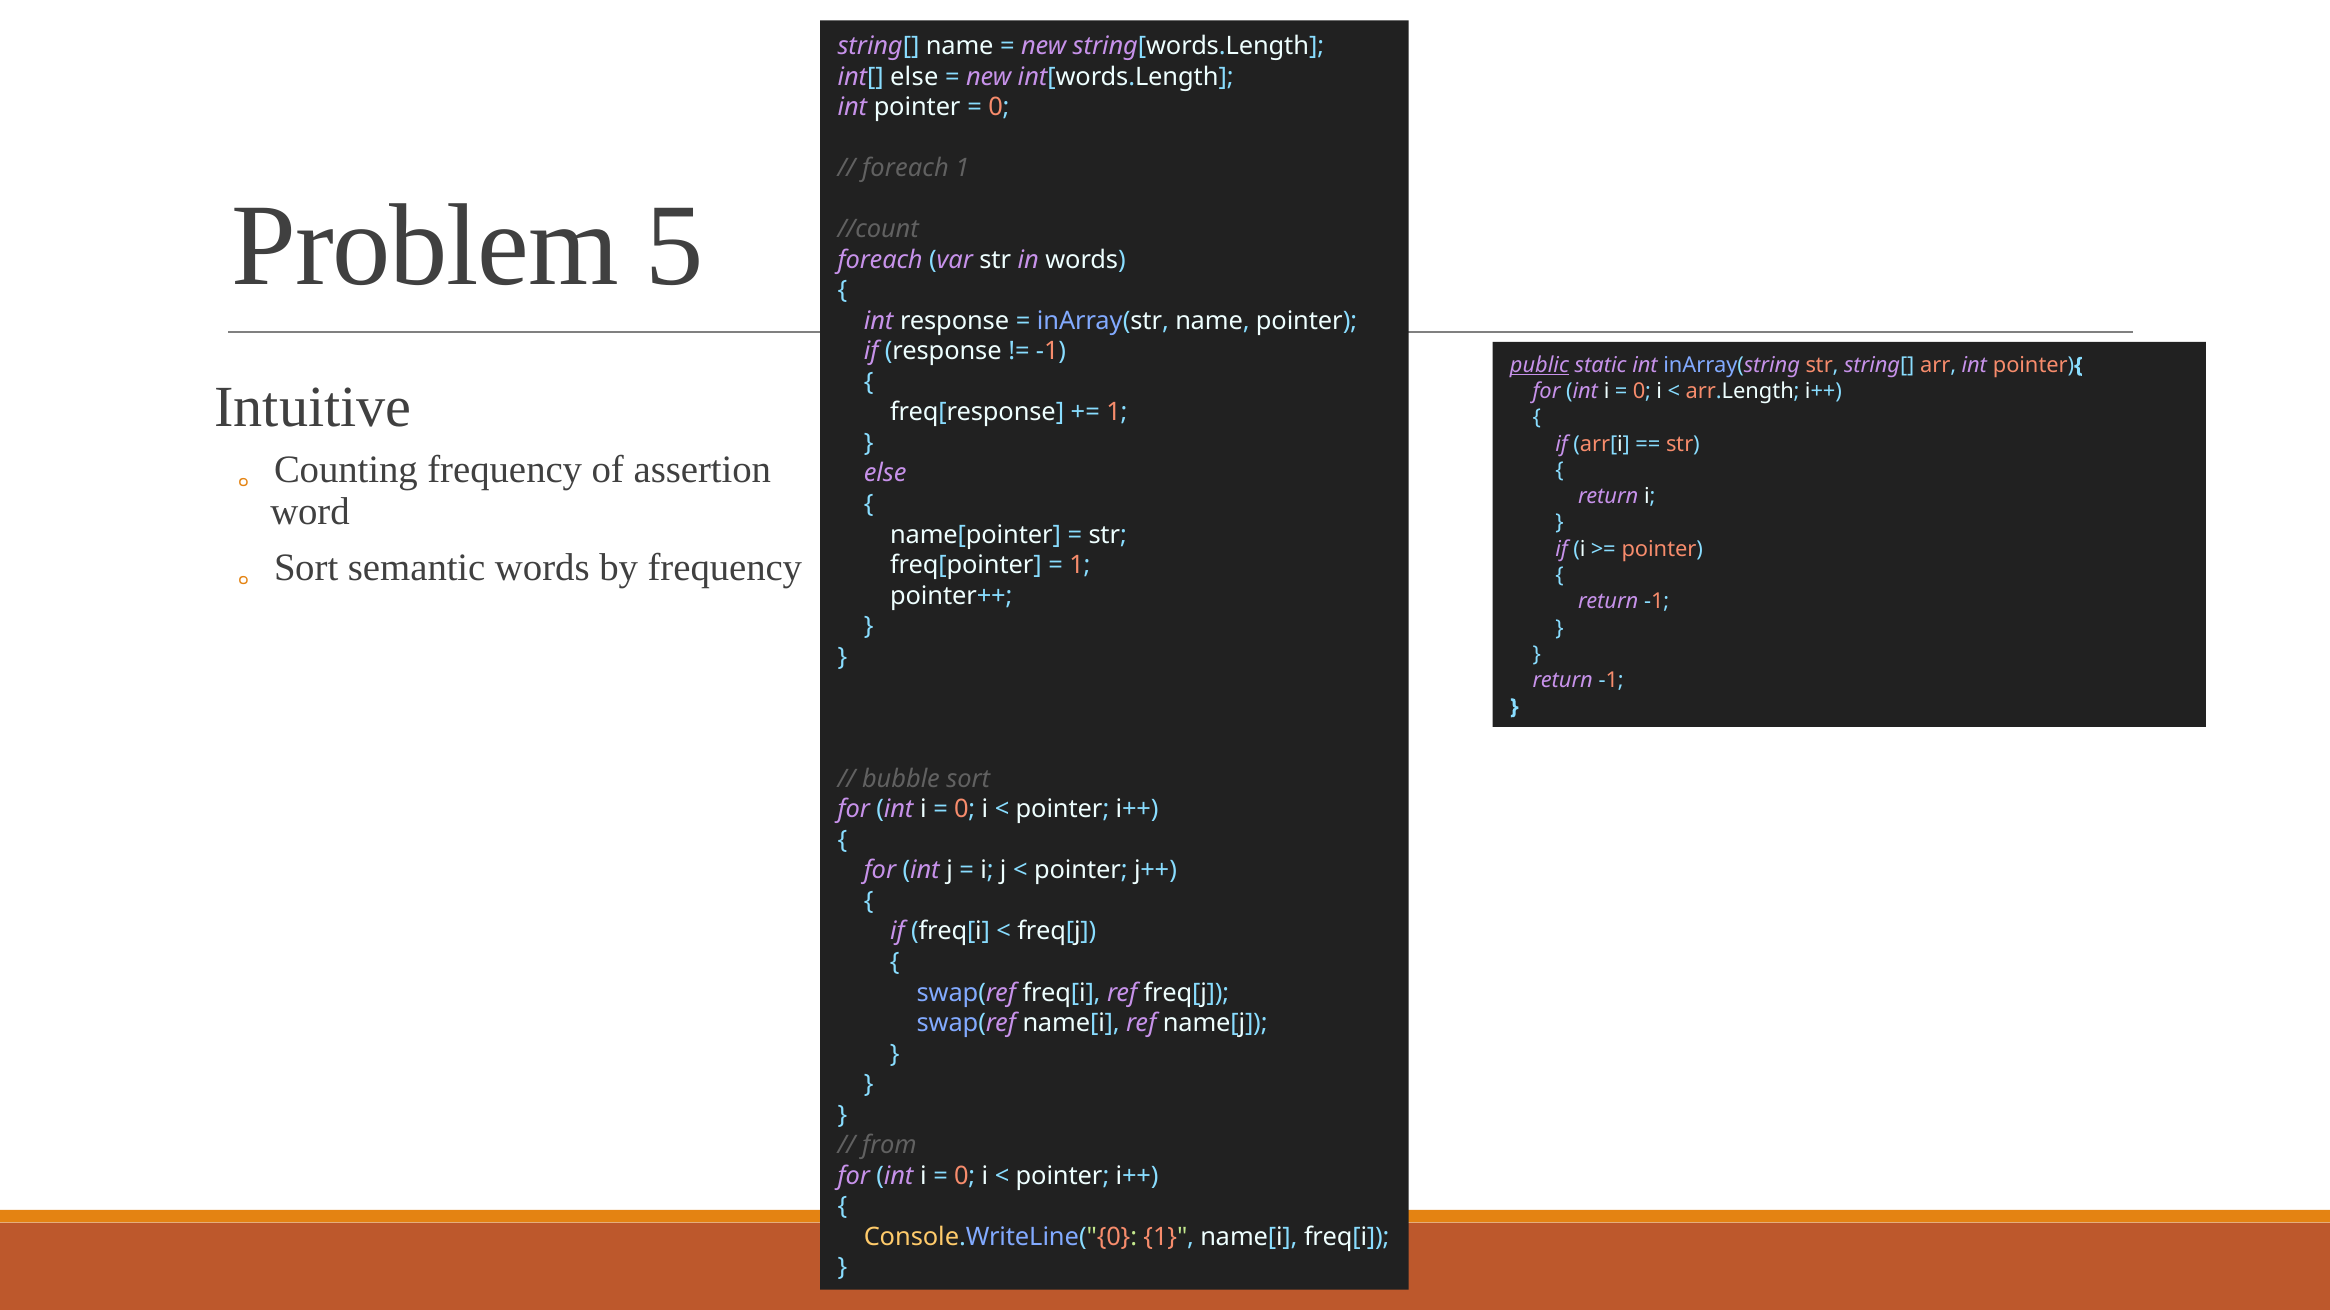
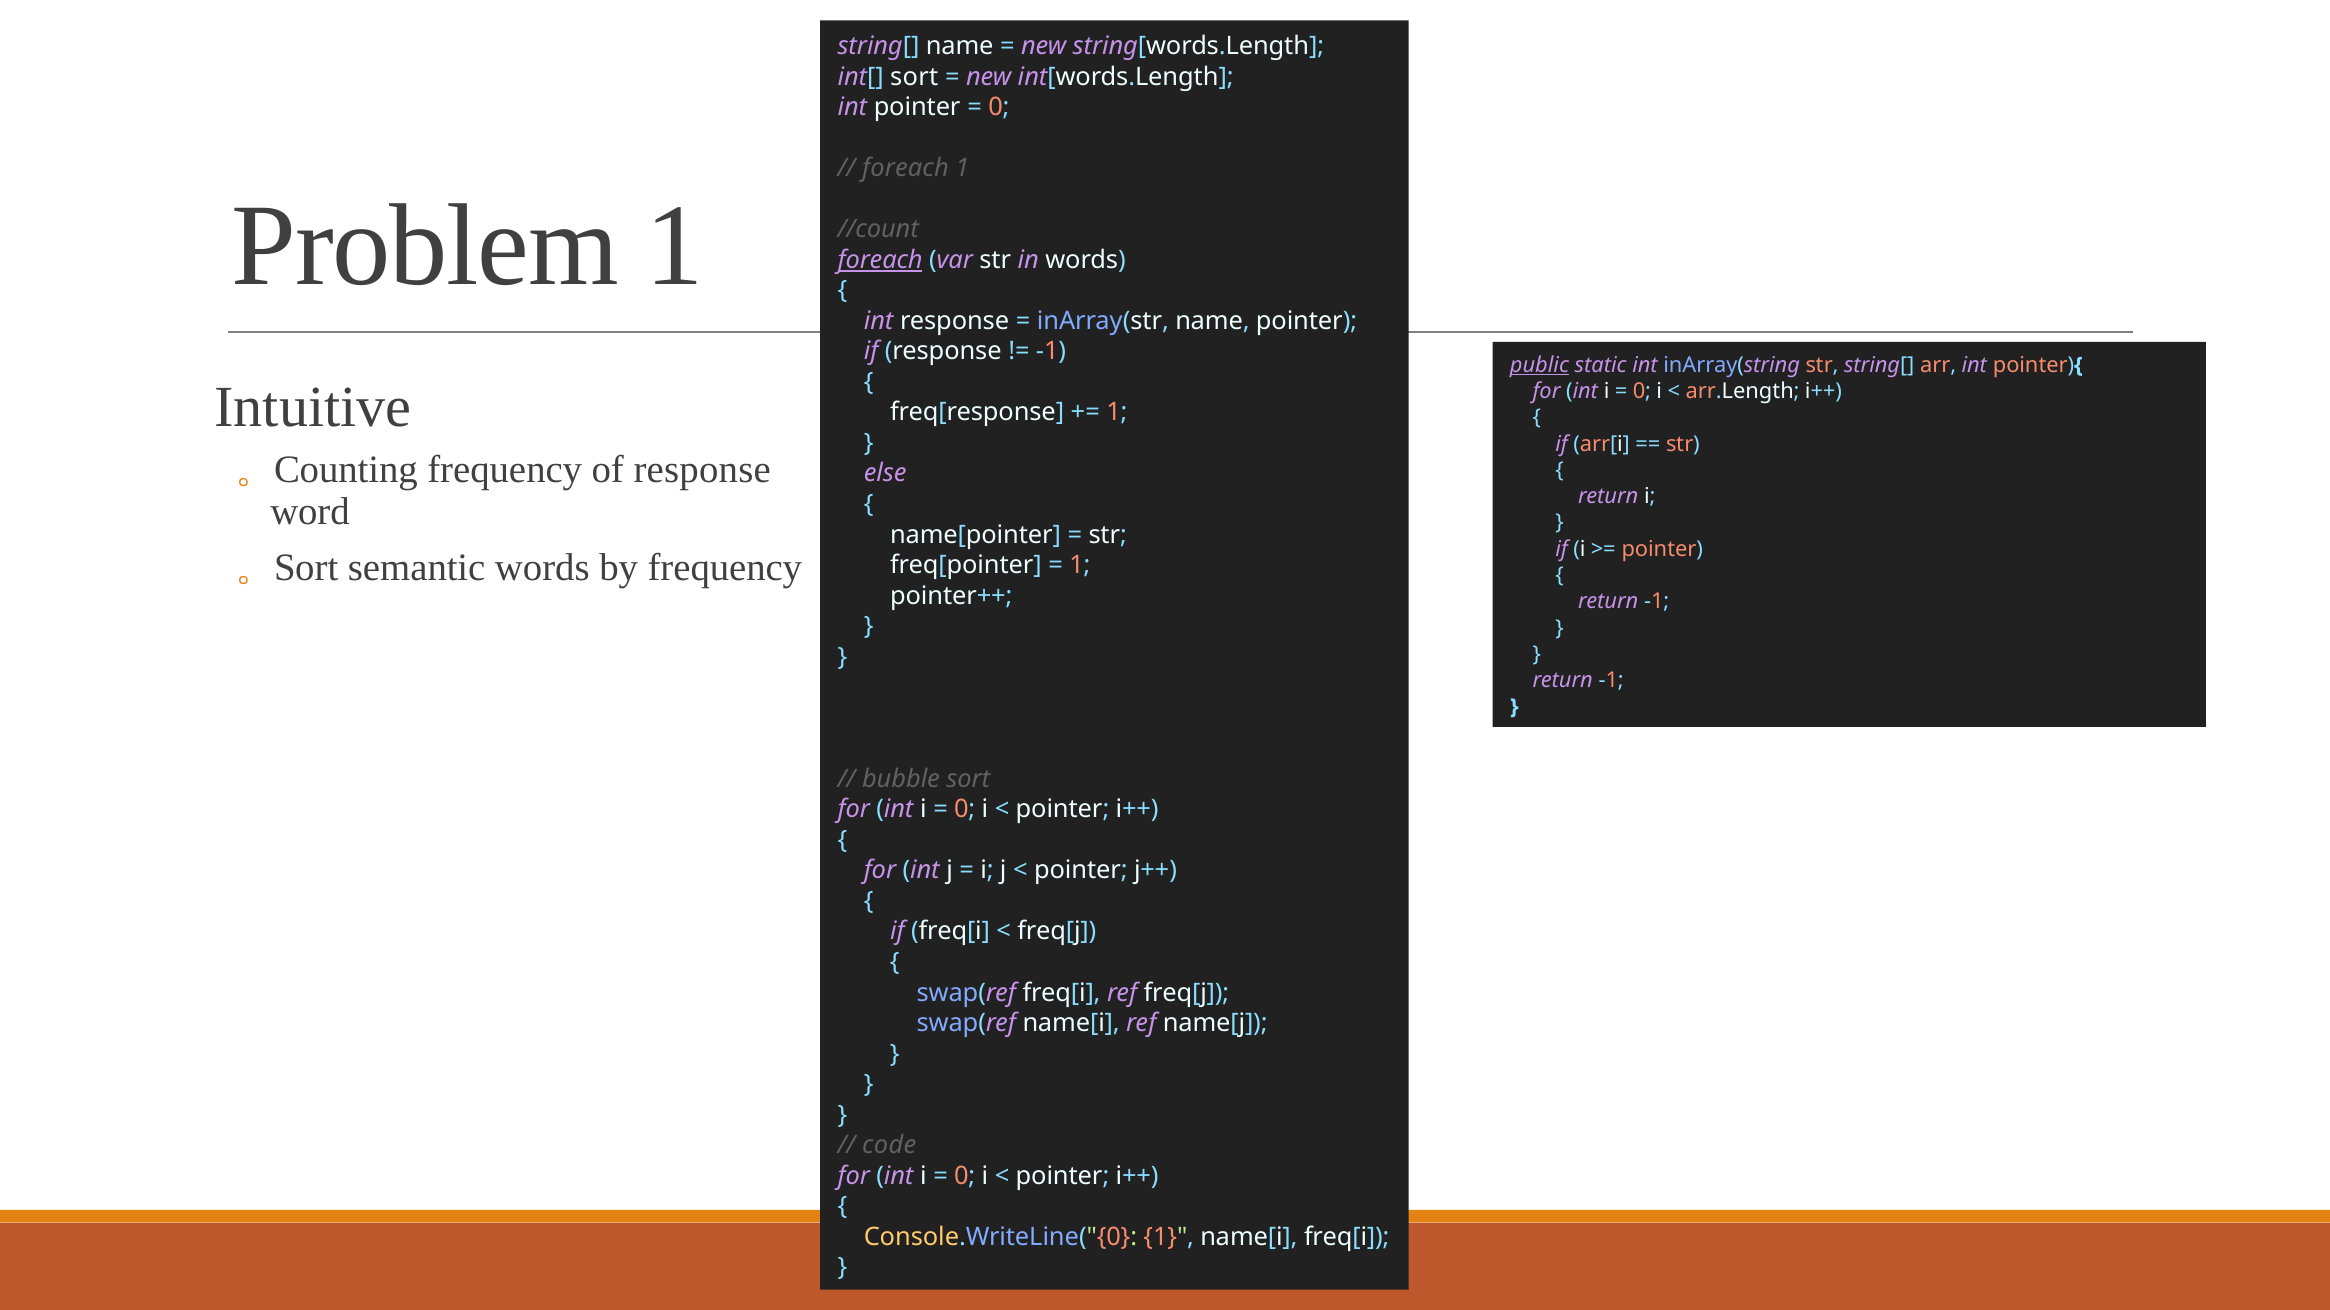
int[ else: else -> sort
Problem 5: 5 -> 1
foreach at (880, 260) underline: none -> present
of assertion: assertion -> response
from: from -> code
